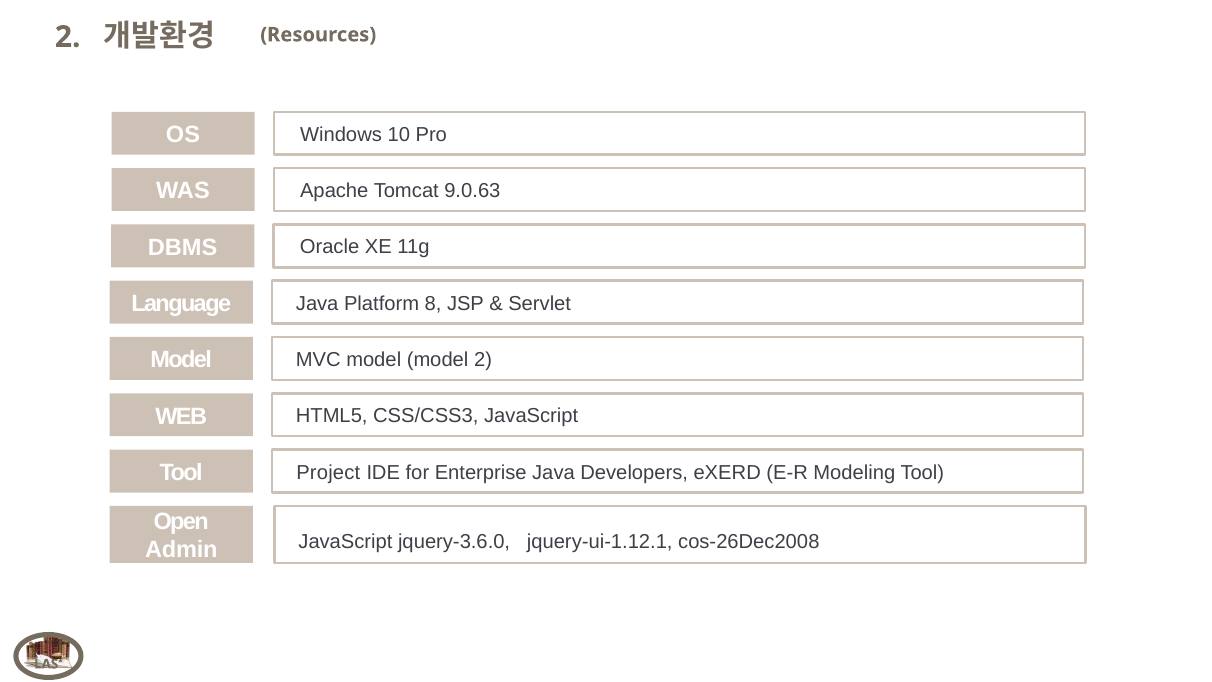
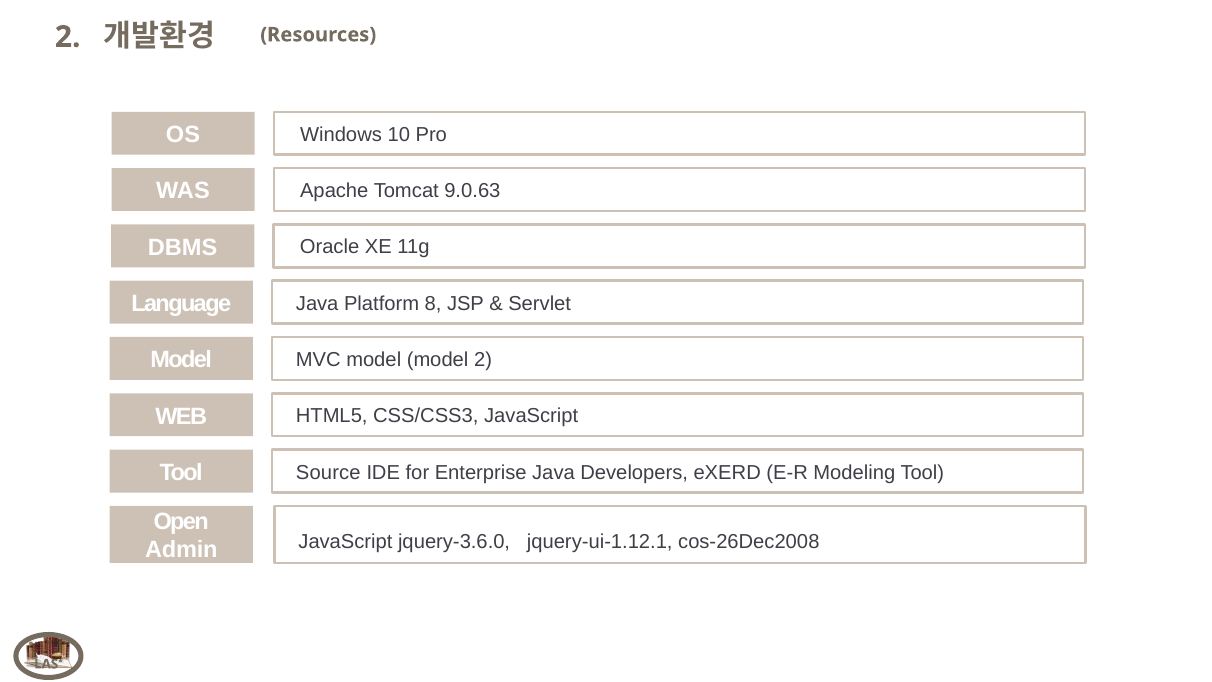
Project: Project -> Source
